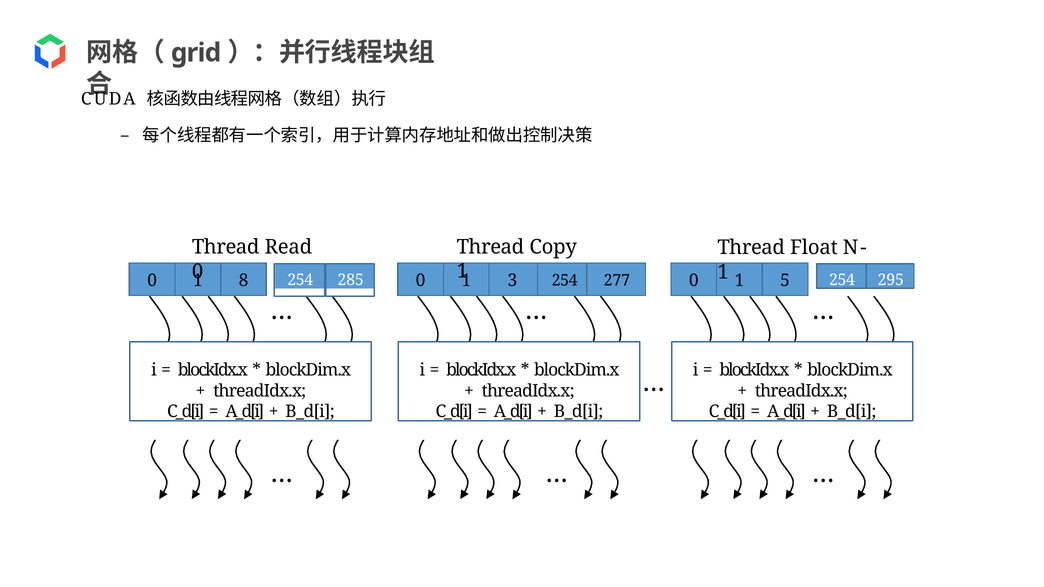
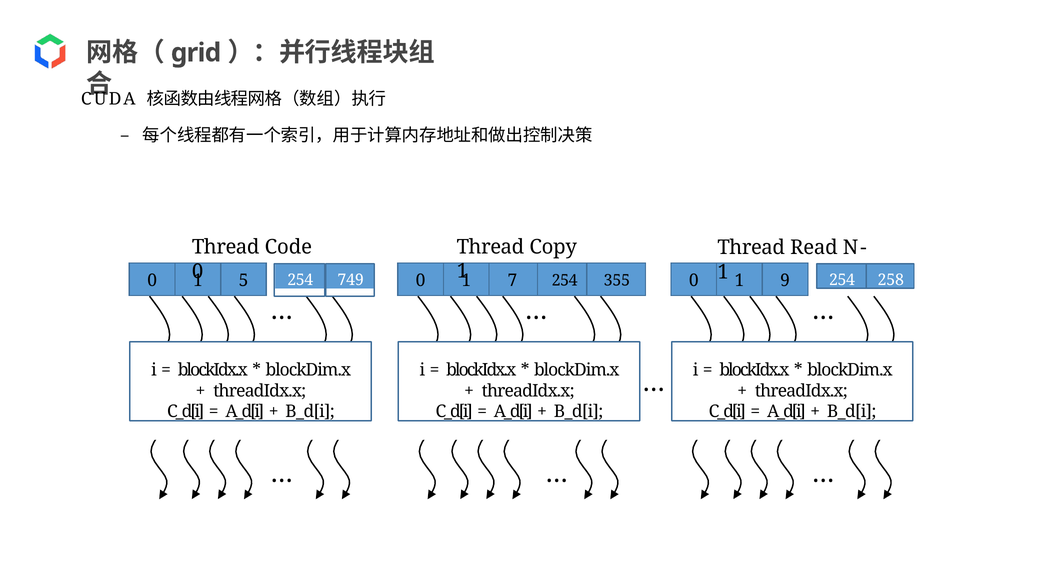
Read: Read -> Code
Float: Float -> Read
295: 295 -> 258
8: 8 -> 5
285: 285 -> 749
3: 3 -> 7
277: 277 -> 355
5: 5 -> 9
